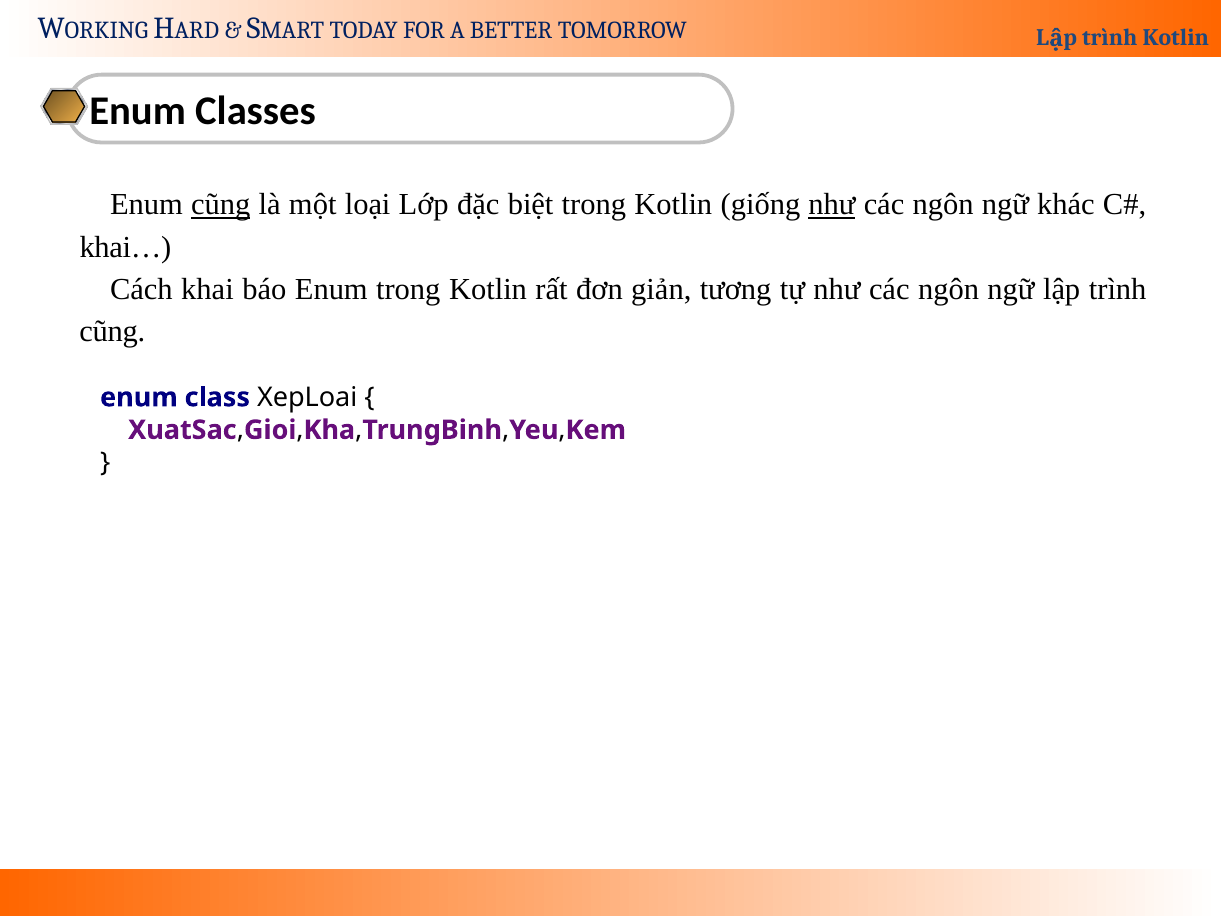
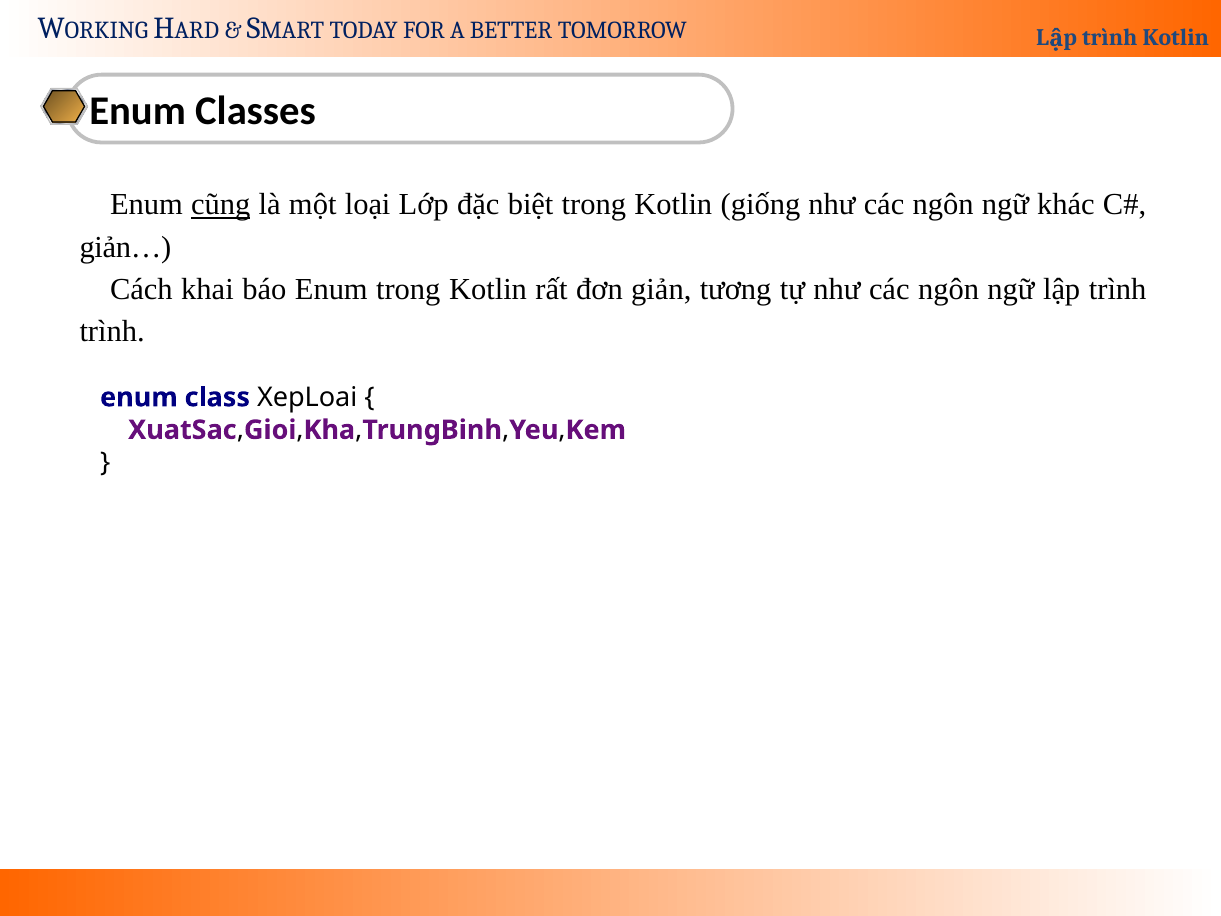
như at (832, 205) underline: present -> none
khai…: khai… -> giản…
cũng at (112, 331): cũng -> trình
